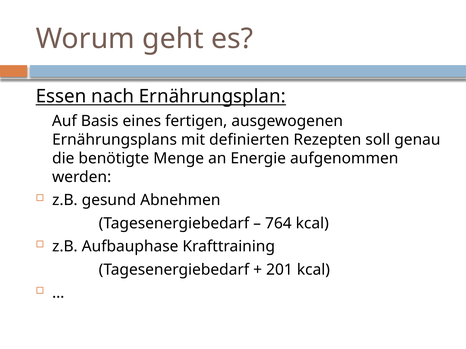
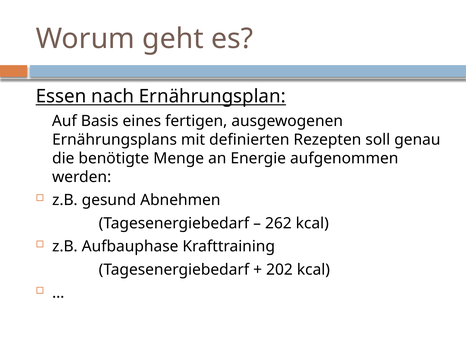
764: 764 -> 262
201: 201 -> 202
